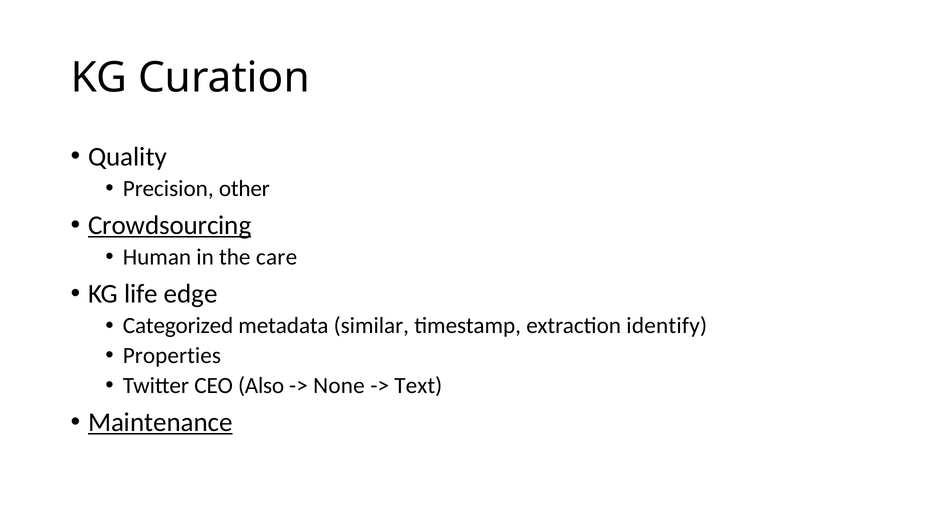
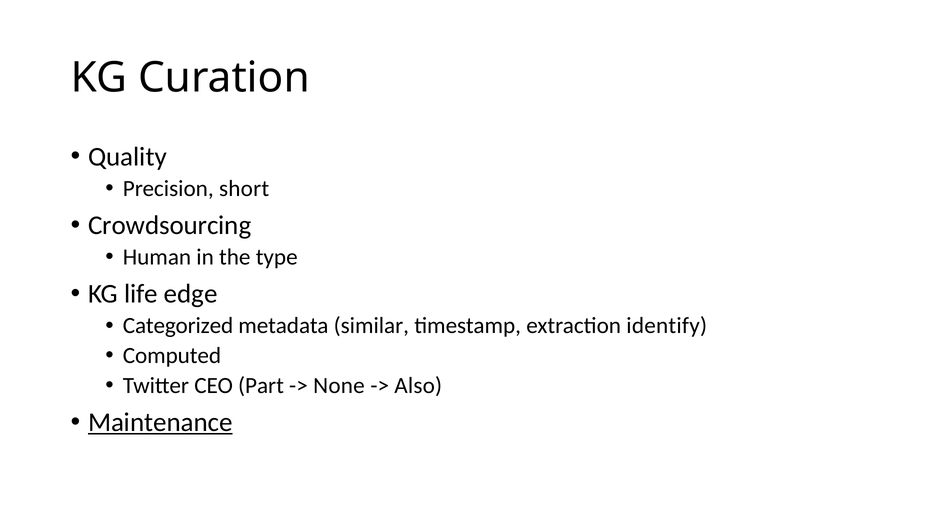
other: other -> short
Crowdsourcing underline: present -> none
care: care -> type
Properties: Properties -> Computed
Also: Also -> Part
Text: Text -> Also
